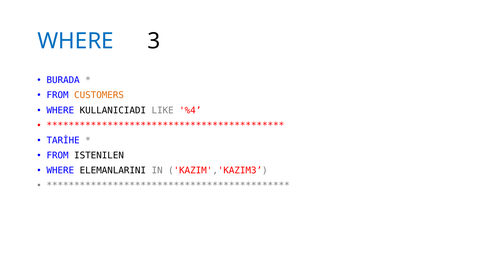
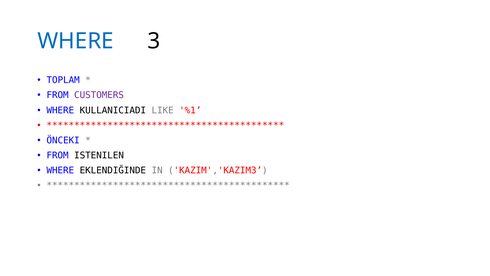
BURADA: BURADA -> TOPLAM
CUSTOMERS colour: orange -> purple
%4: %4 -> %1
TARİHE: TARİHE -> ÖNCEKI
ELEMANLARINI: ELEMANLARINI -> EKLENDIĞINDE
